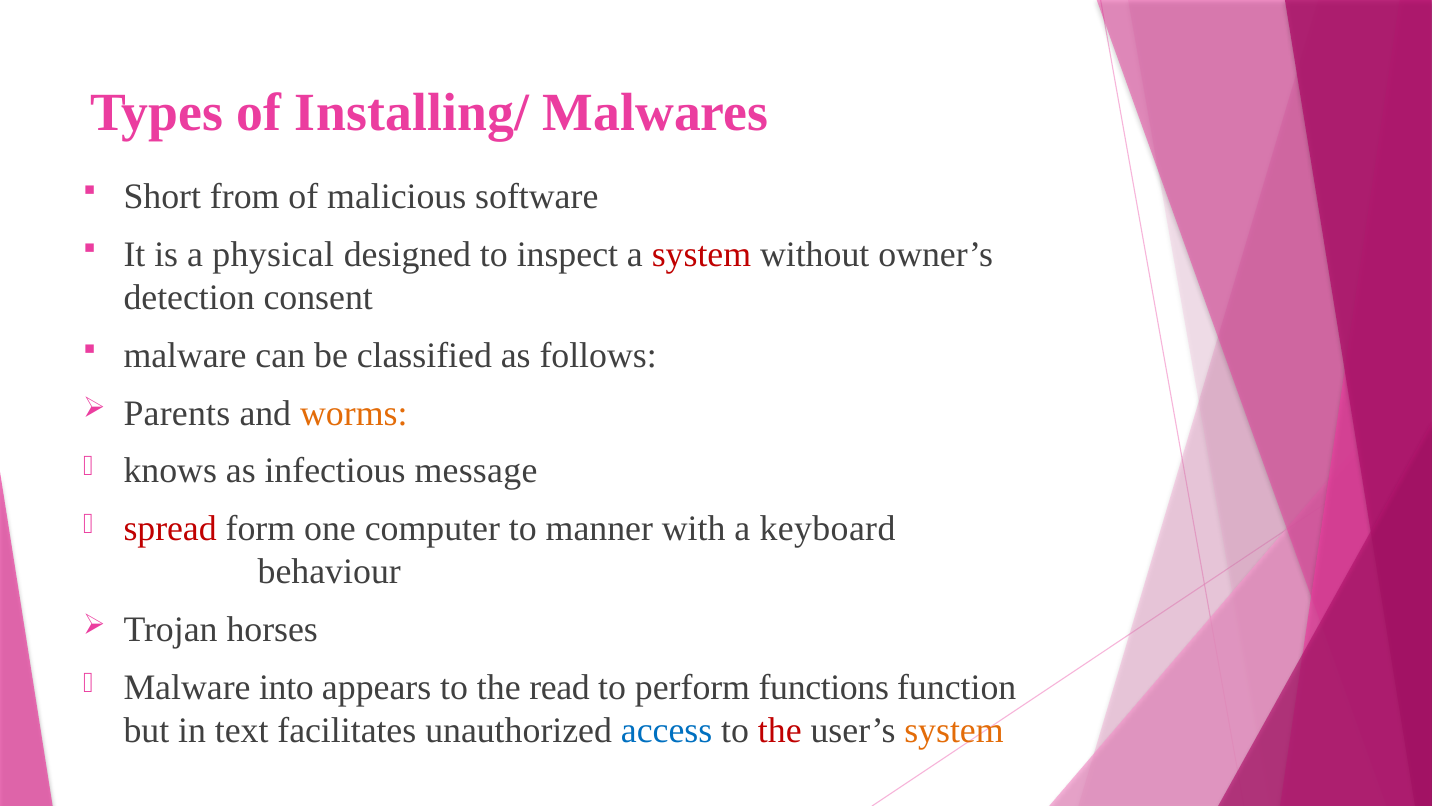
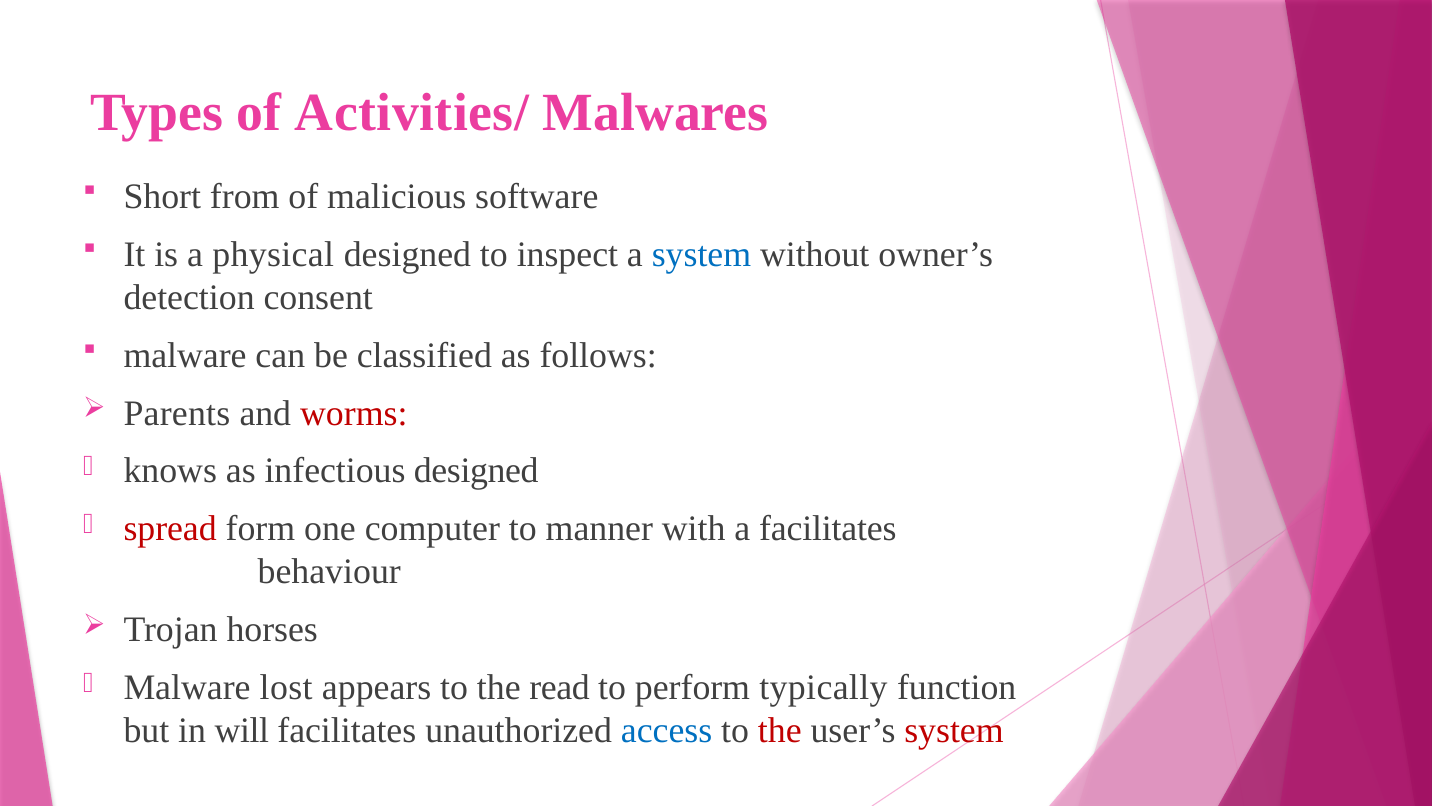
Installing/: Installing/ -> Activities/
system at (701, 254) colour: red -> blue
worms colour: orange -> red
infectious message: message -> designed
a keyboard: keyboard -> facilitates
into: into -> lost
functions: functions -> typically
text: text -> will
system at (954, 730) colour: orange -> red
